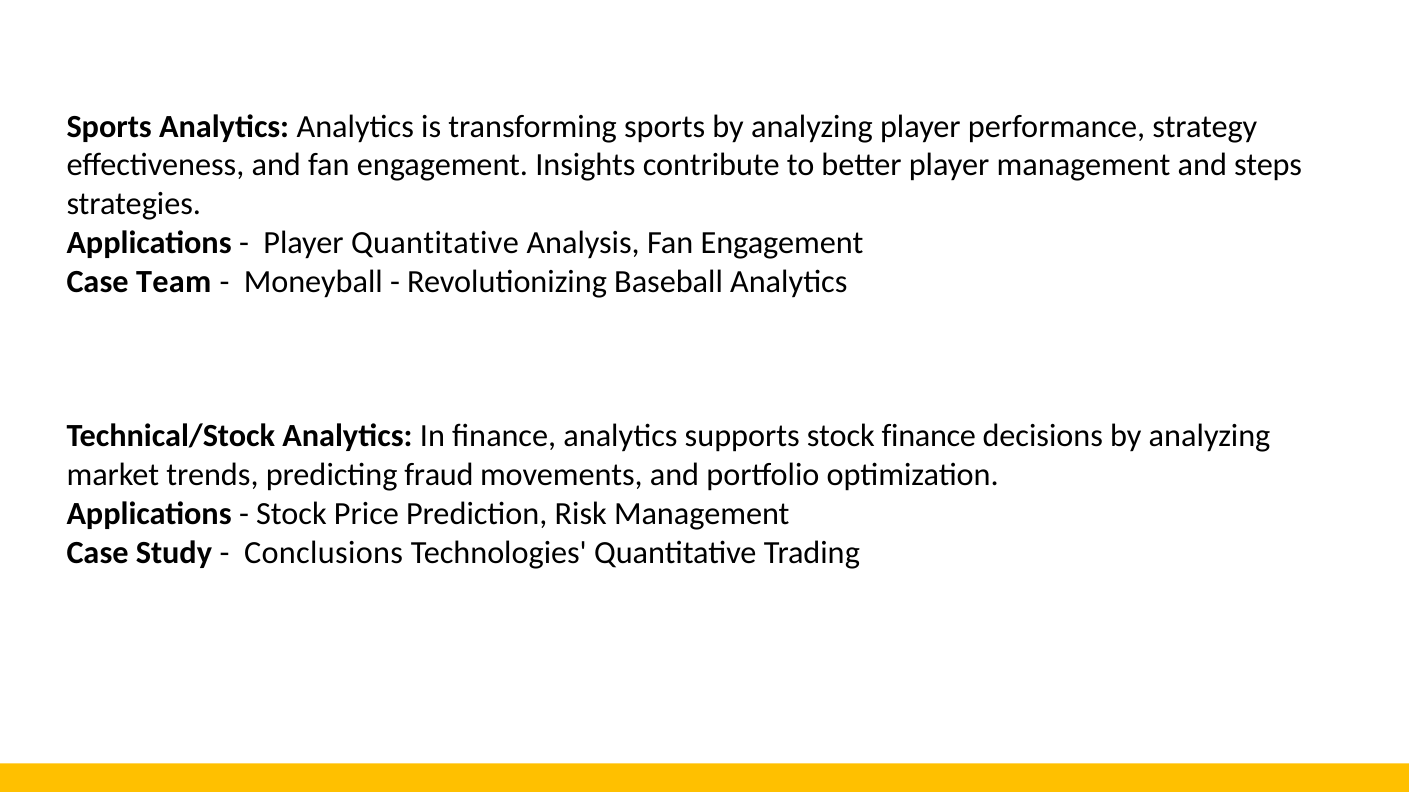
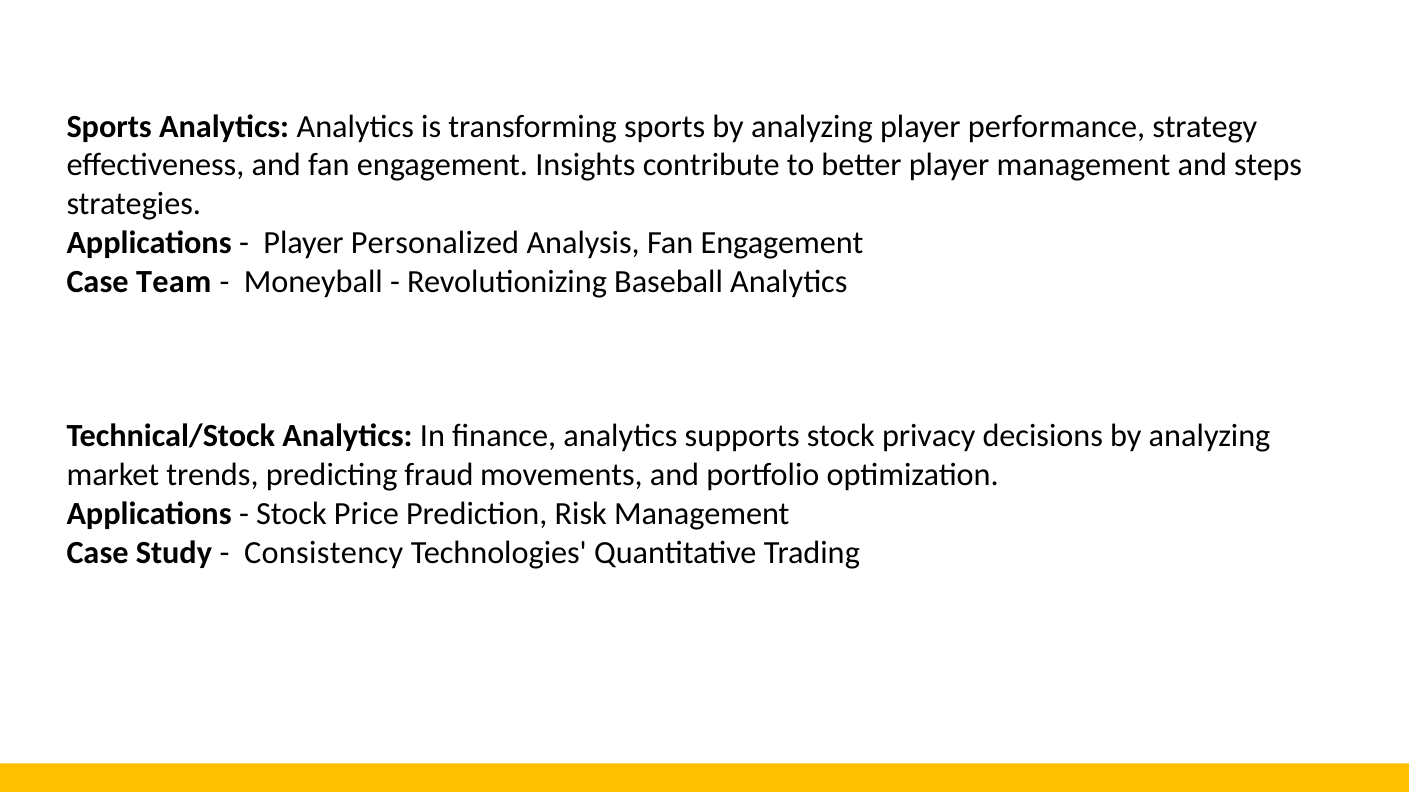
Player Quantitative: Quantitative -> Personalized
stock finance: finance -> privacy
Conclusions: Conclusions -> Consistency
